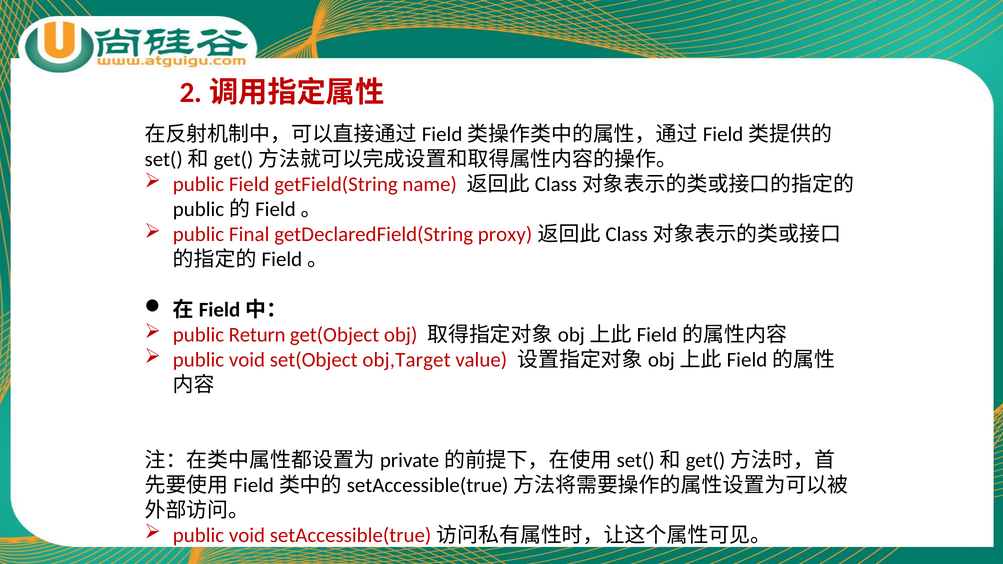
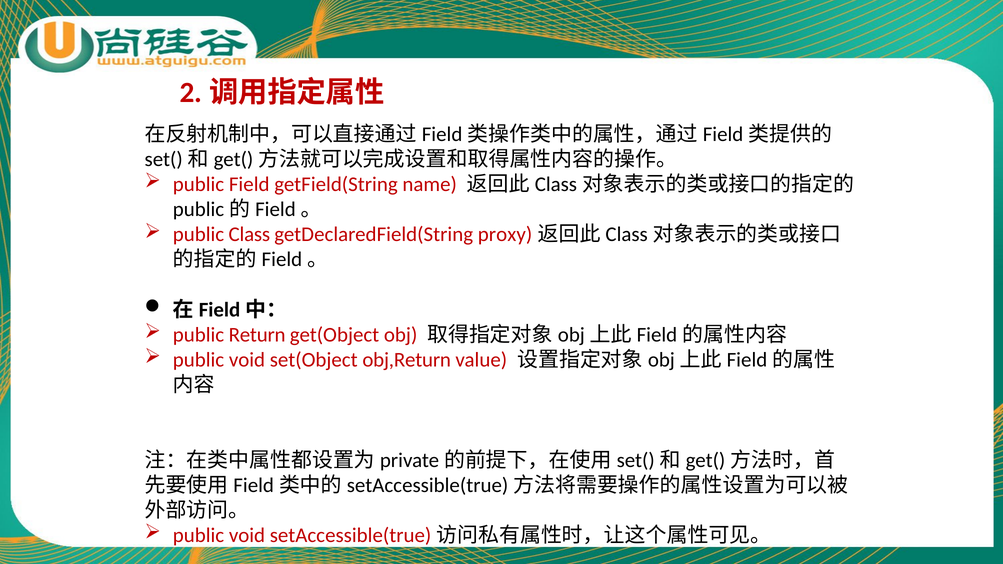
Final: Final -> Class
obj,Target: obj,Target -> obj,Return
